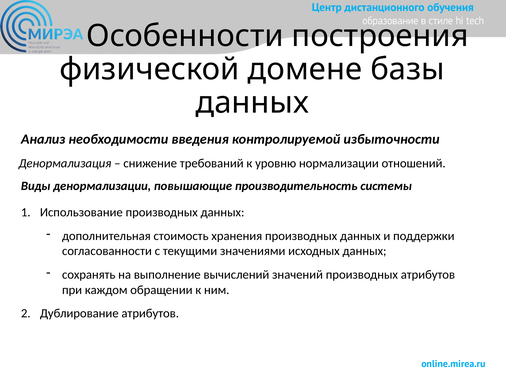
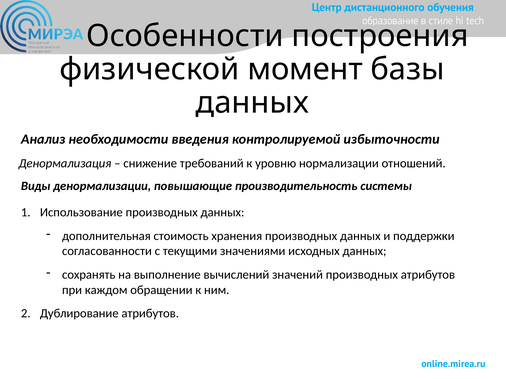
домене: домене -> момент
